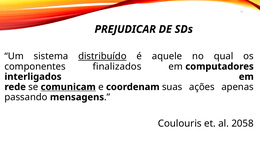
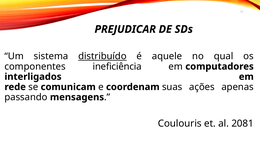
finalizados: finalizados -> ineficiência
comunicam underline: present -> none
2058: 2058 -> 2081
